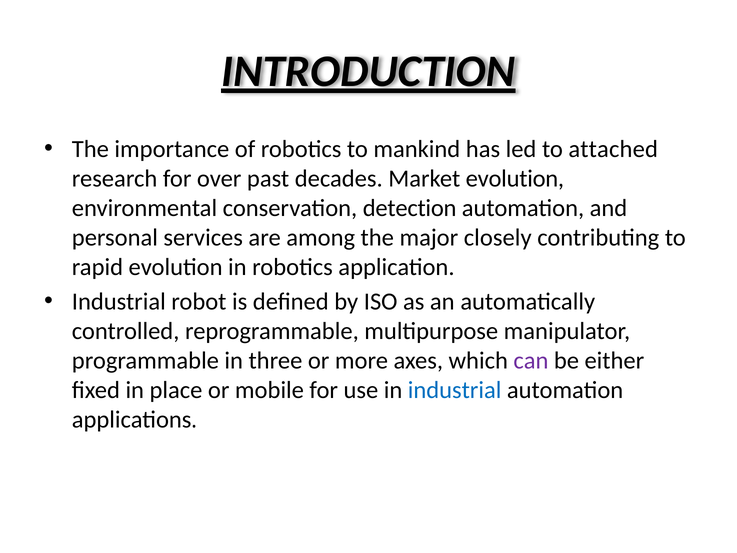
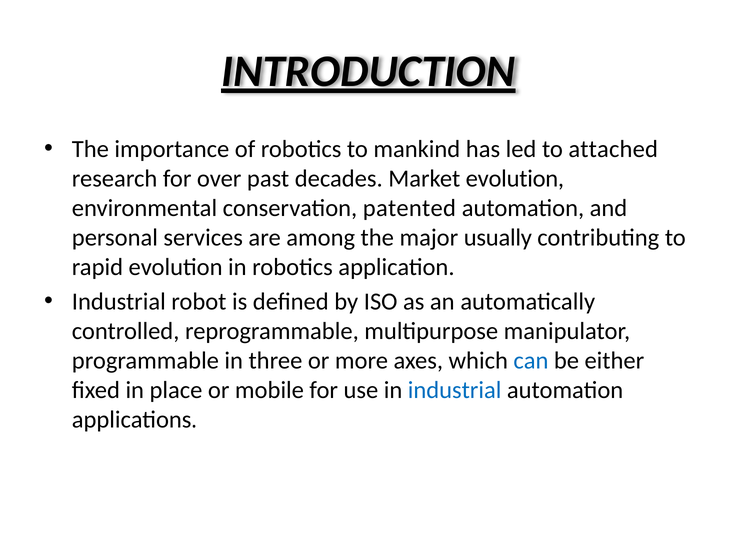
detection: detection -> patented
closely: closely -> usually
can colour: purple -> blue
